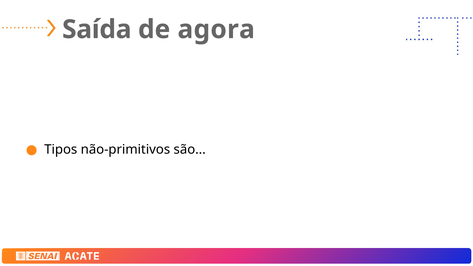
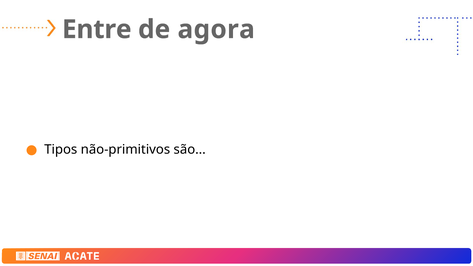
Saída: Saída -> Entre
